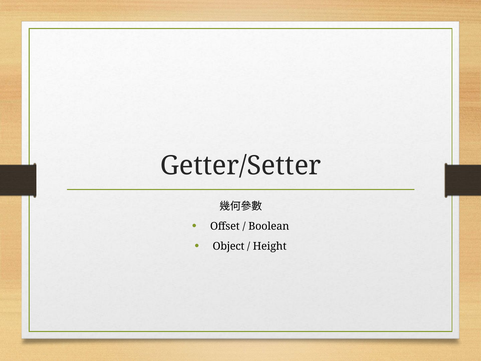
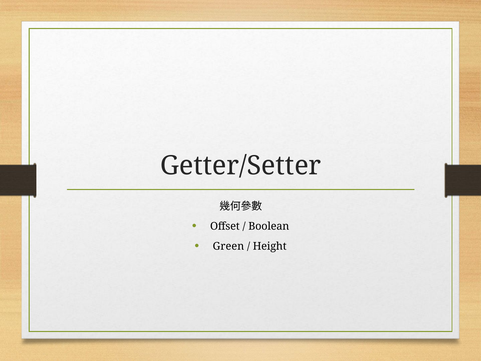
Object: Object -> Green
